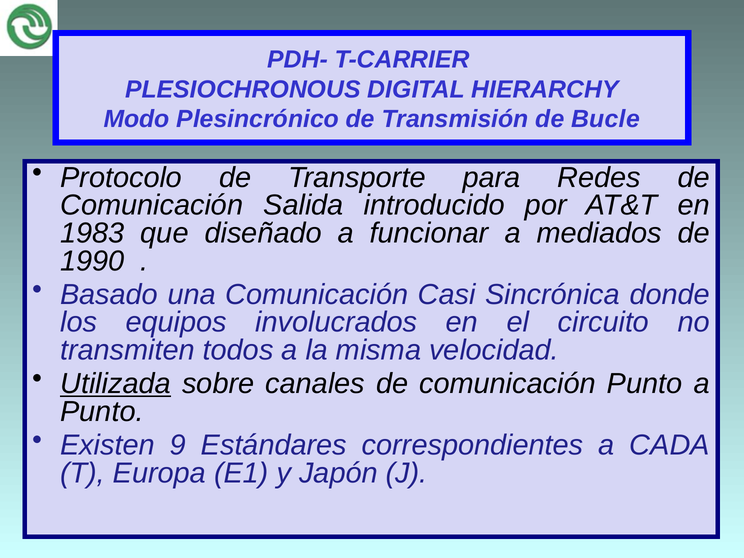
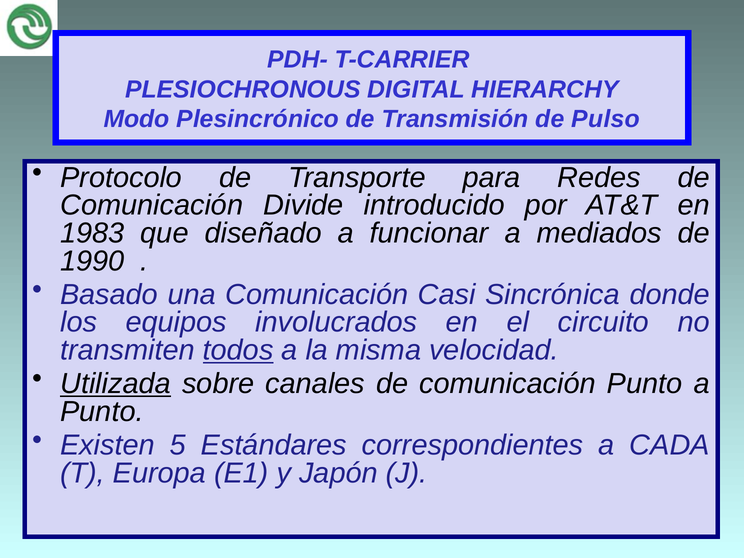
Bucle: Bucle -> Pulso
Salida: Salida -> Divide
todos underline: none -> present
9: 9 -> 5
